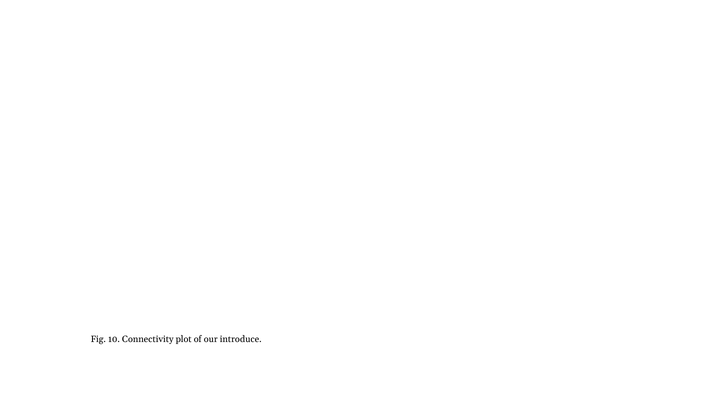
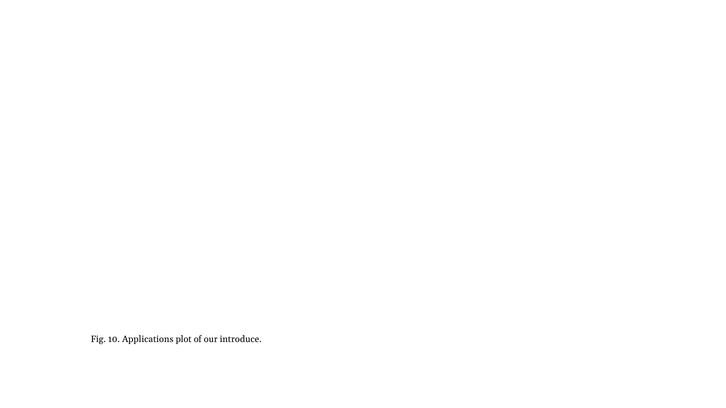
Connectivity: Connectivity -> Applications
